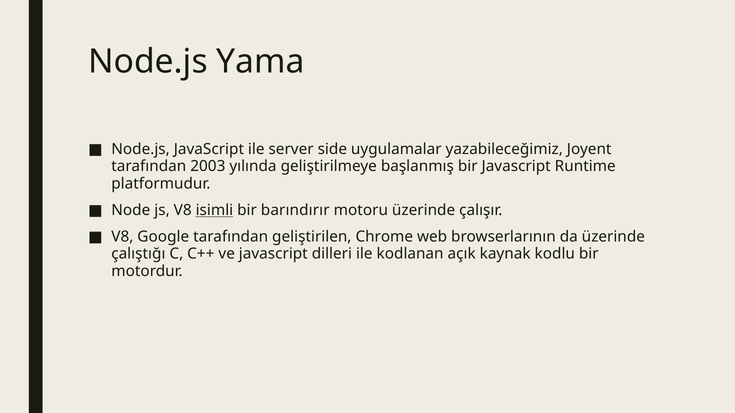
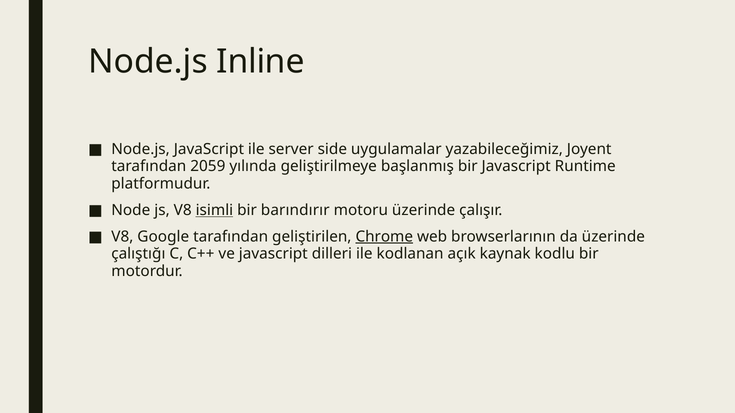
Yama: Yama -> Inline
2003: 2003 -> 2059
Chrome underline: none -> present
